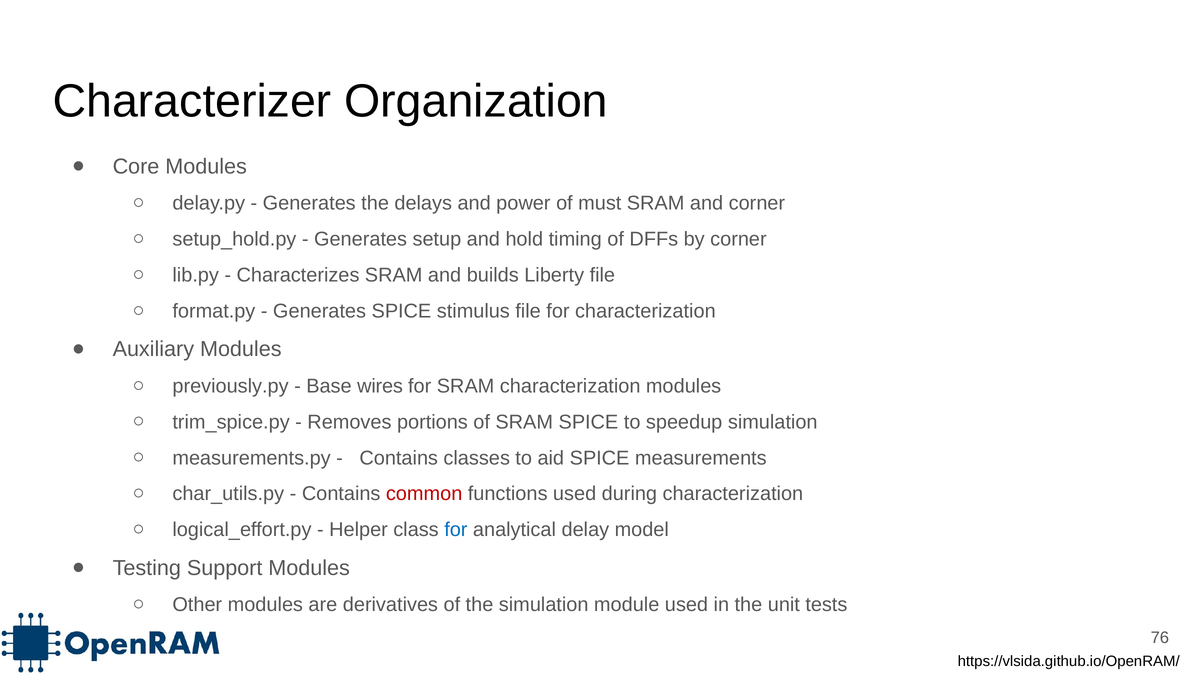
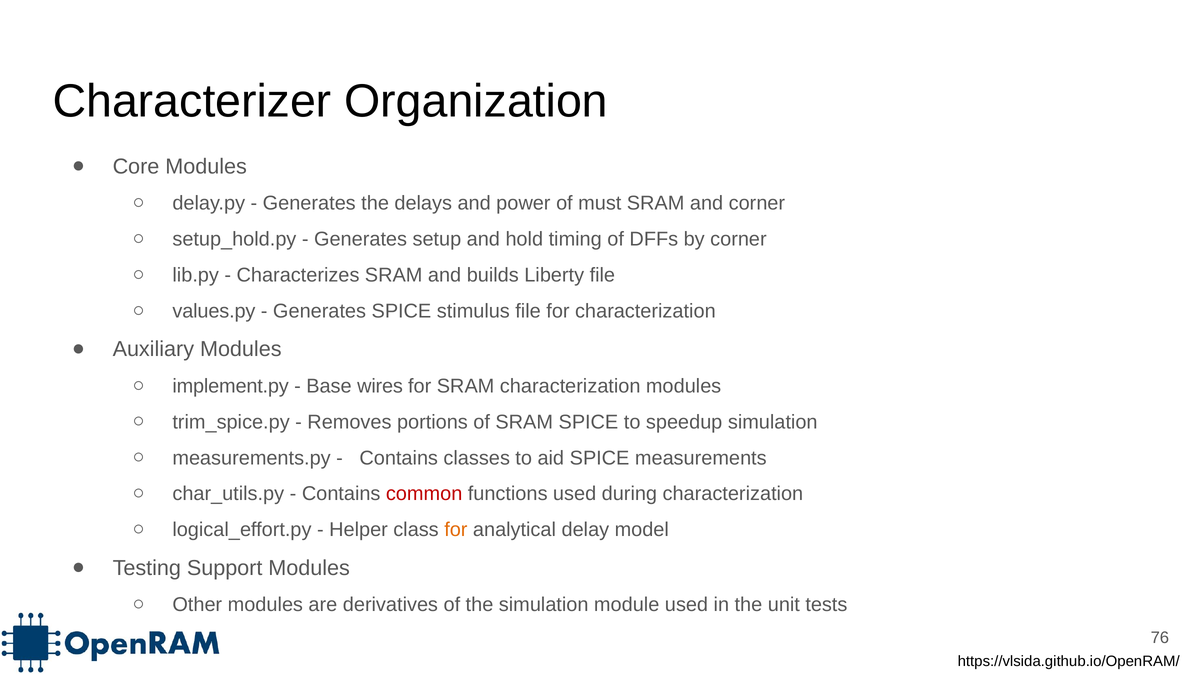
format.py: format.py -> values.py
previously.py: previously.py -> implement.py
for at (456, 529) colour: blue -> orange
